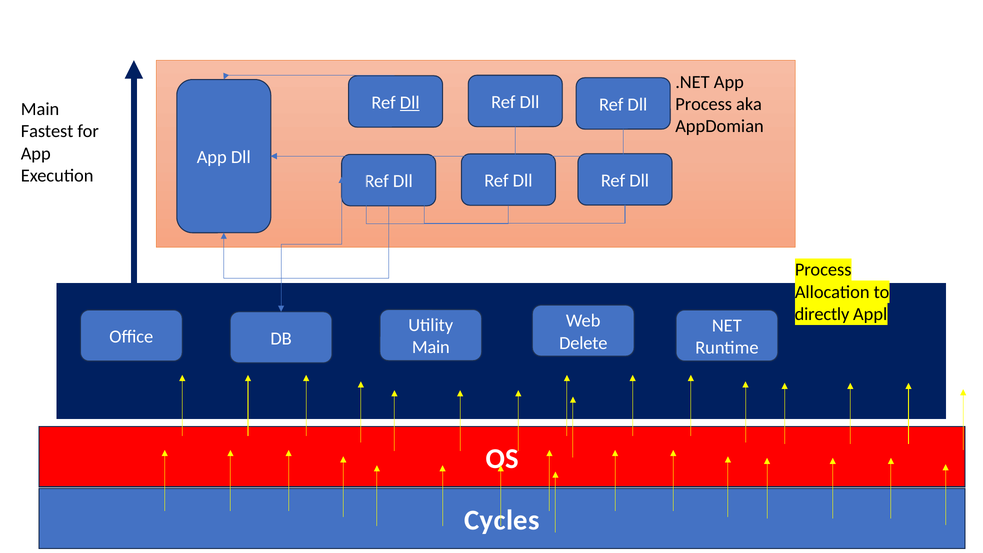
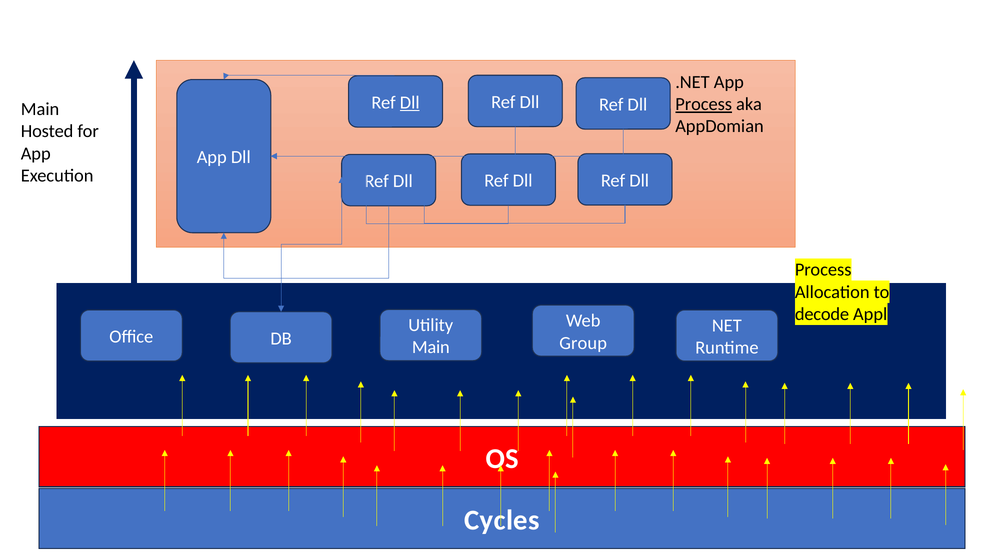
Process at (704, 104) underline: none -> present
Fastest: Fastest -> Hosted
directly: directly -> decode
Delete: Delete -> Group
